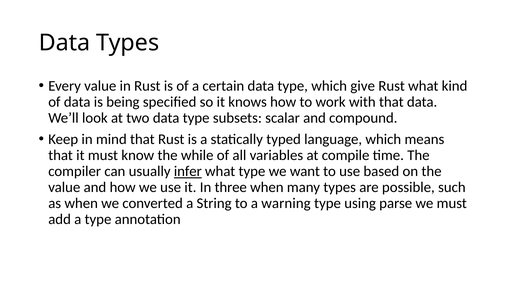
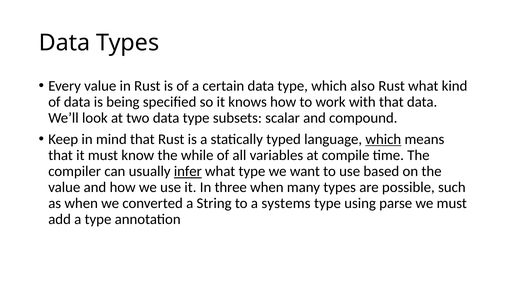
give: give -> also
which at (383, 139) underline: none -> present
warning: warning -> systems
